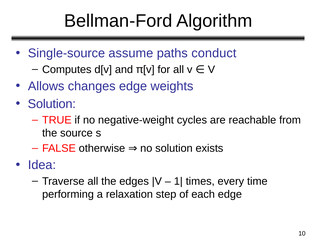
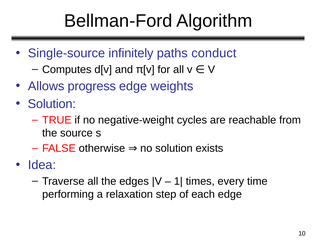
assume: assume -> infinitely
changes: changes -> progress
